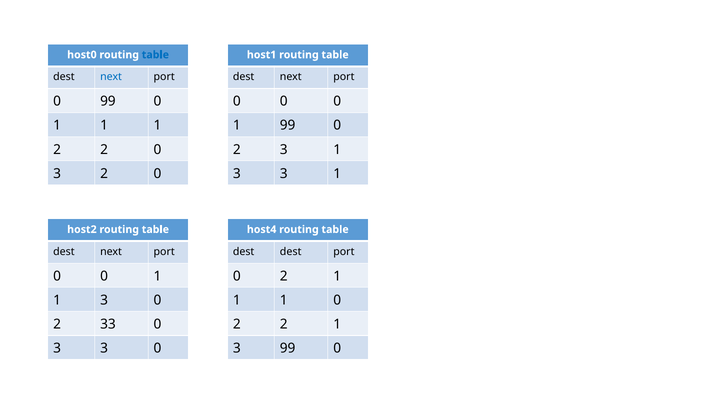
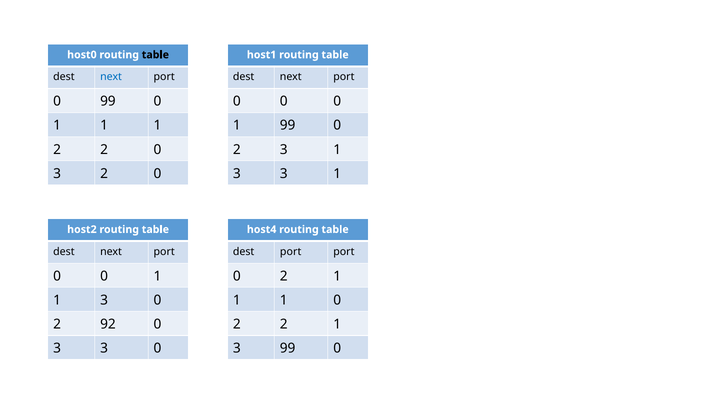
table at (155, 55) colour: blue -> black
dest dest: dest -> port
33: 33 -> 92
